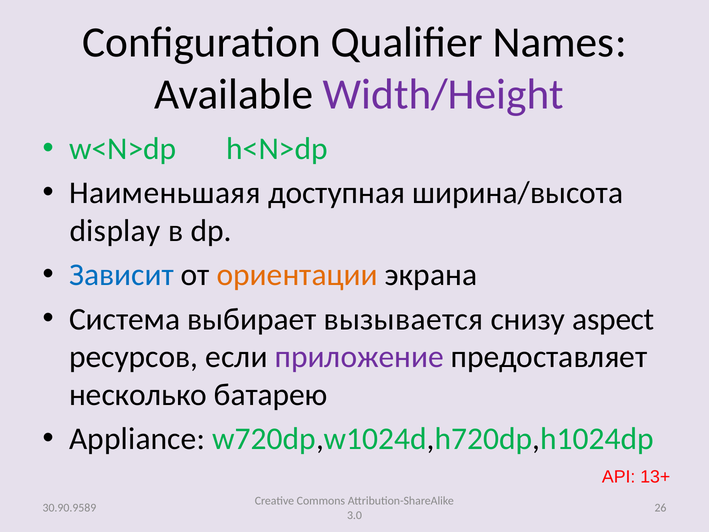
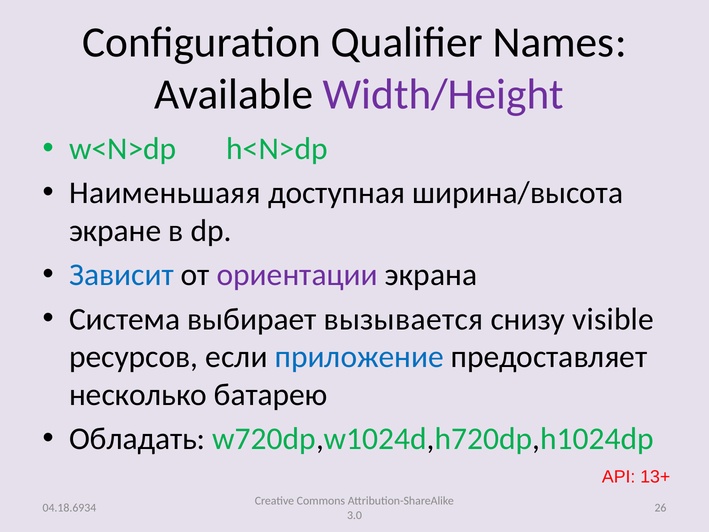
display: display -> экране
ориентации colour: orange -> purple
aspect: aspect -> visible
приложение colour: purple -> blue
Appliance: Appliance -> Обладать
30.90.9589: 30.90.9589 -> 04.18.6934
